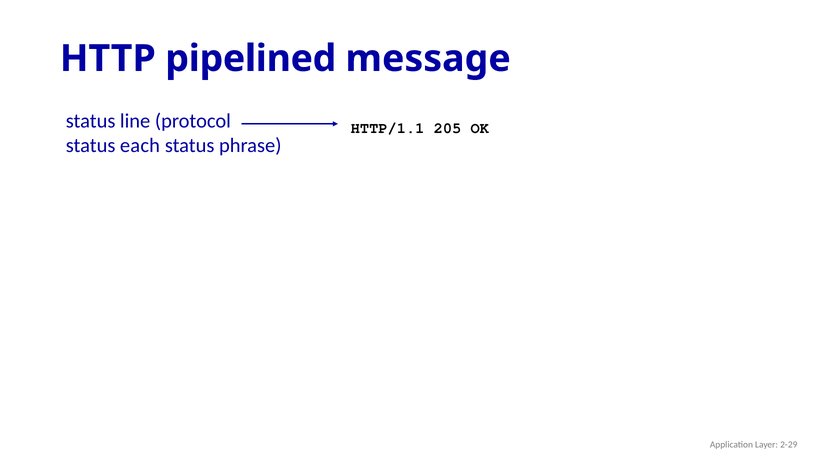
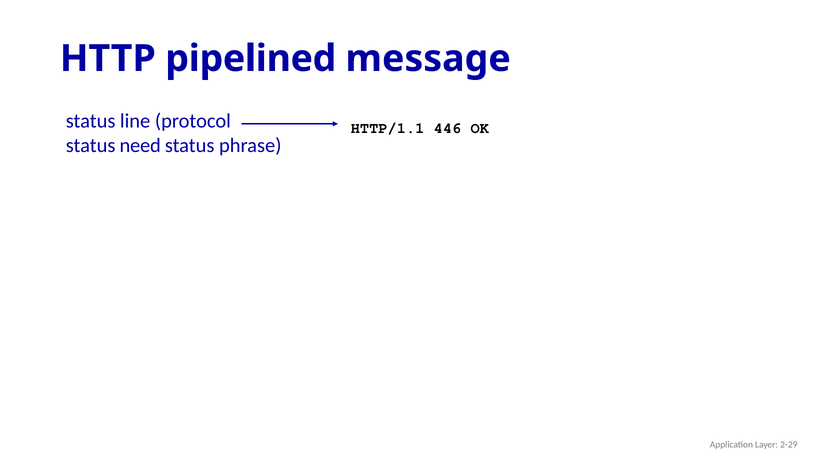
205: 205 -> 446
each: each -> need
